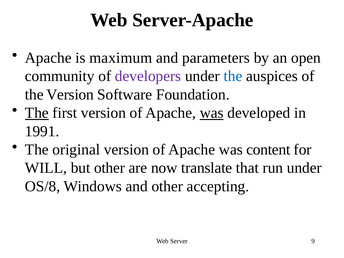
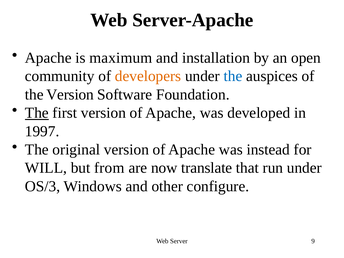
parameters: parameters -> installation
developers colour: purple -> orange
was at (212, 113) underline: present -> none
1991: 1991 -> 1997
content: content -> instead
but other: other -> from
OS/8: OS/8 -> OS/3
accepting: accepting -> configure
